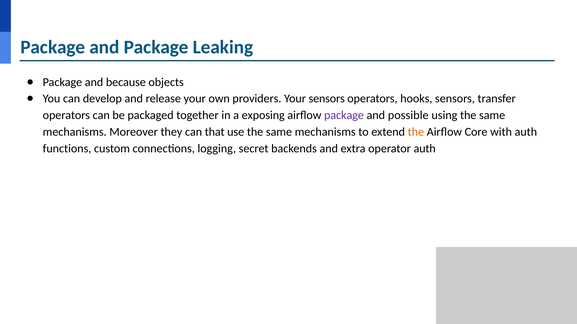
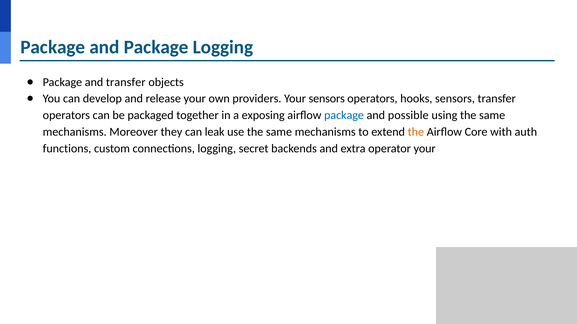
Package Leaking: Leaking -> Logging
and because: because -> transfer
package at (344, 115) colour: purple -> blue
that: that -> leak
operator auth: auth -> your
